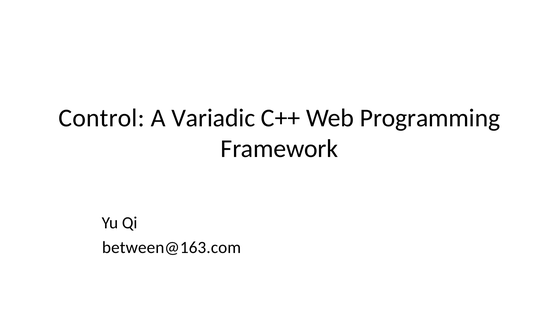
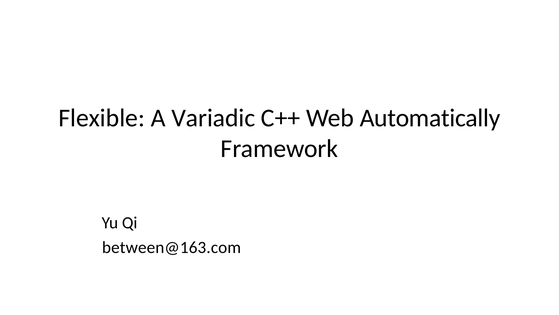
Control: Control -> Flexible
Programming: Programming -> Automatically
